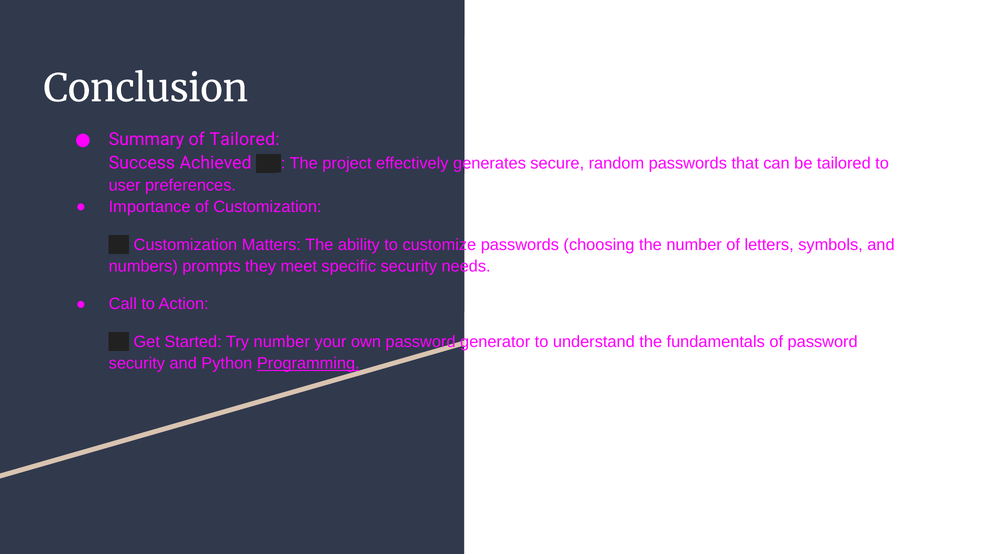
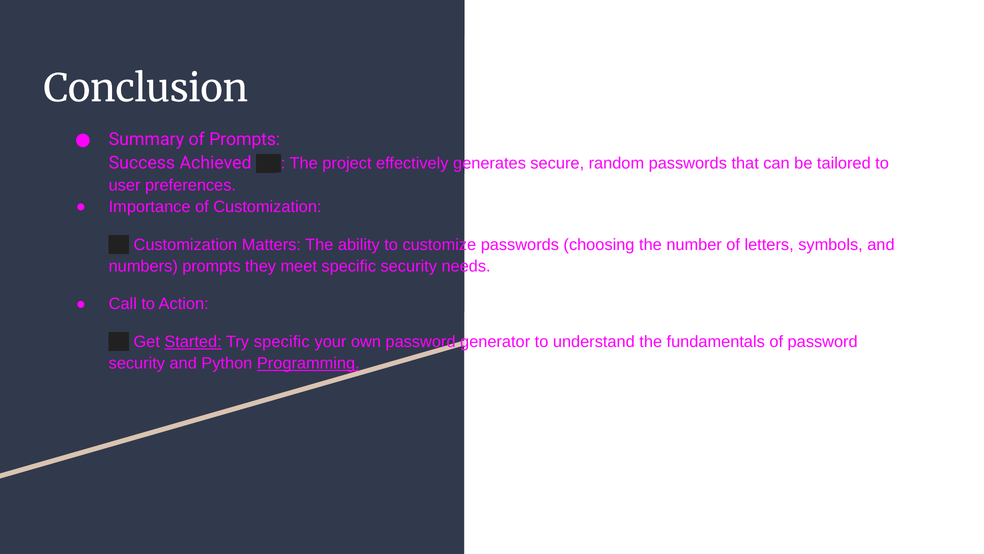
of Tailored: Tailored -> Prompts
Started underline: none -> present
Try number: number -> specific
